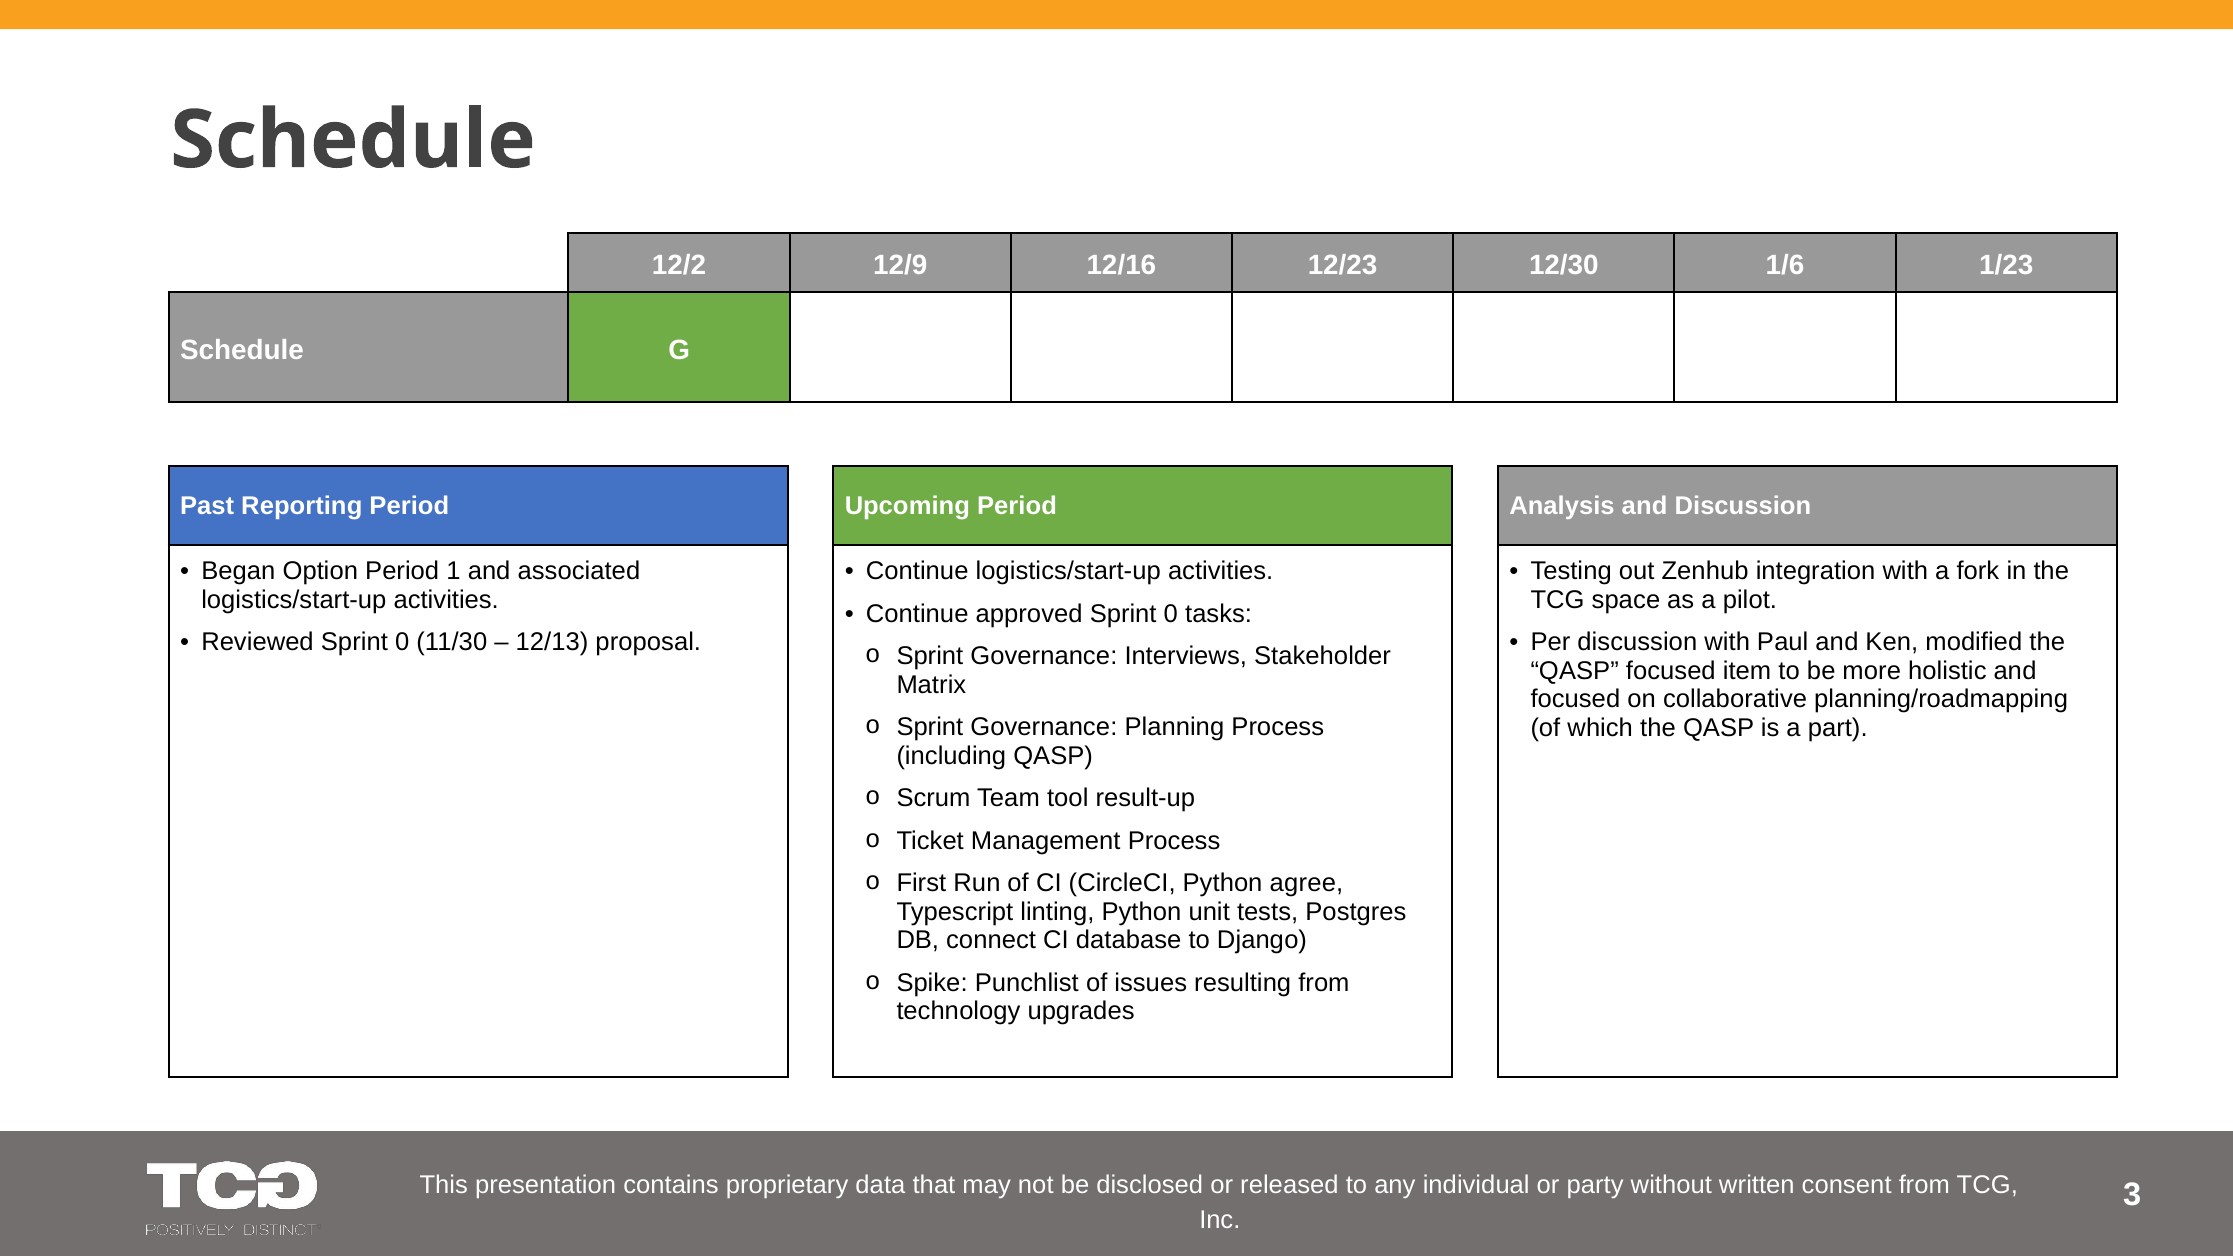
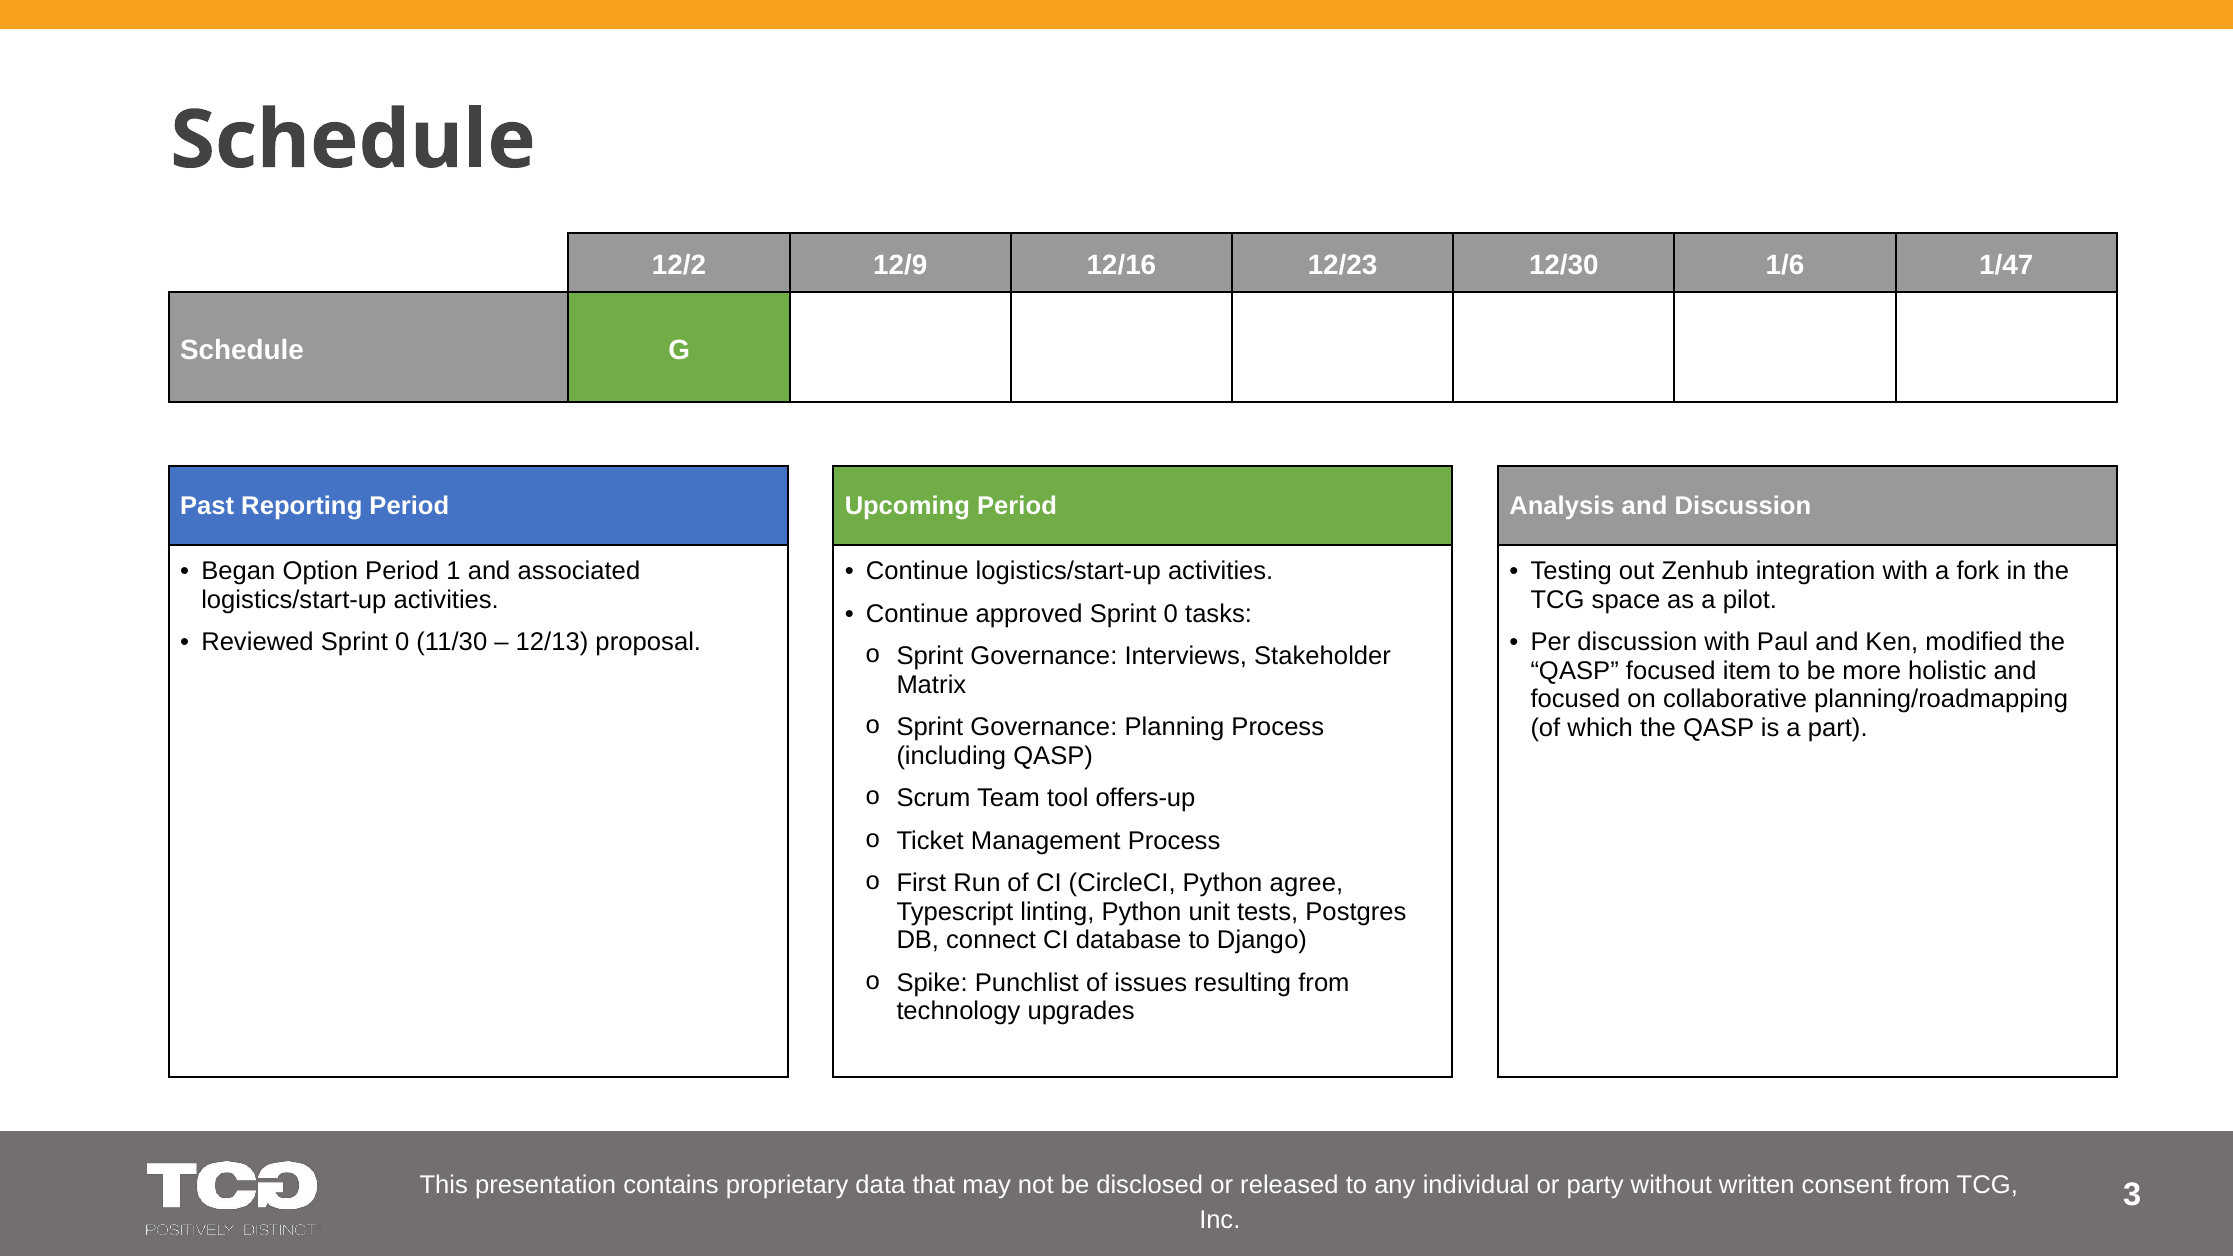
1/23: 1/23 -> 1/47
result-up: result-up -> offers-up
